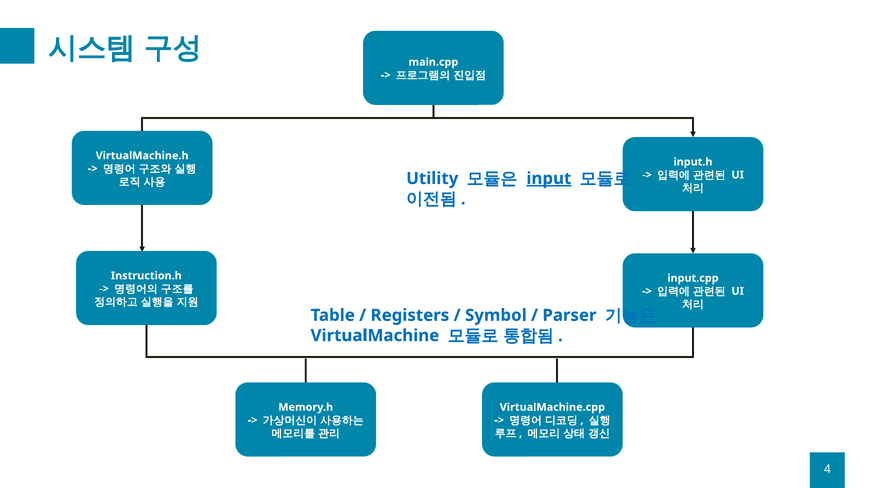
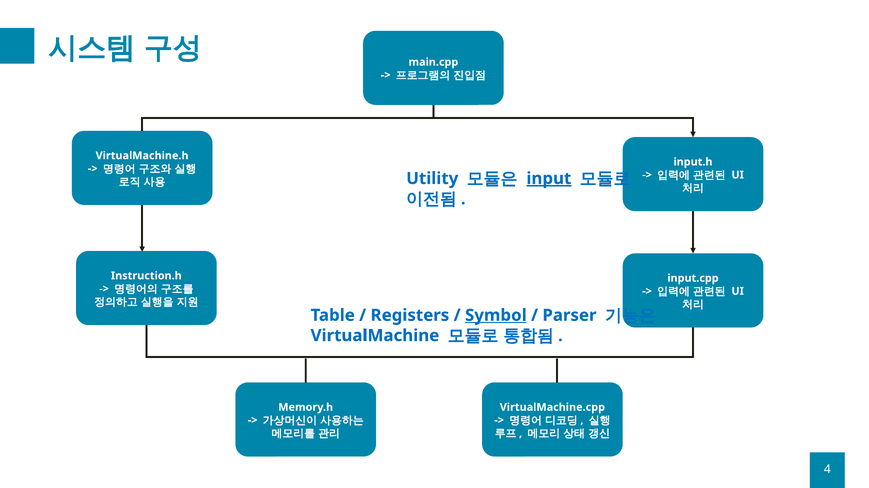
Symbol underline: none -> present
